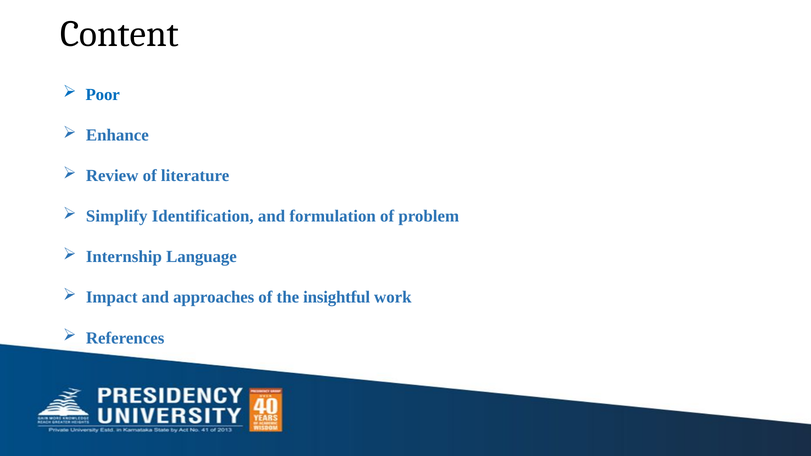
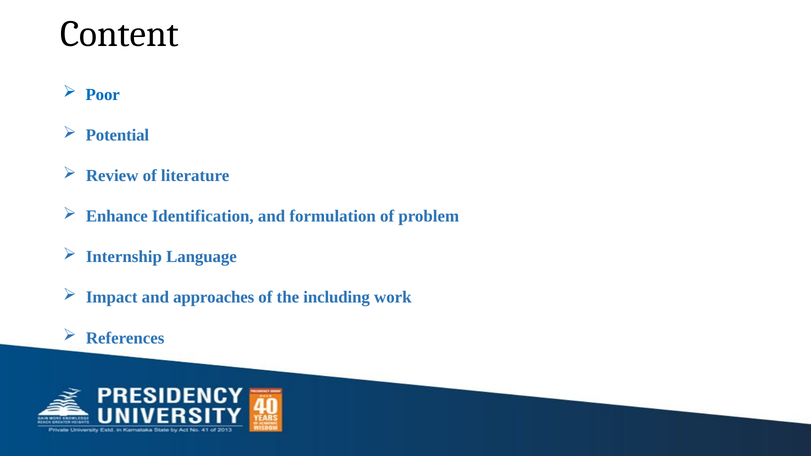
Enhance: Enhance -> Potential
Simplify: Simplify -> Enhance
insightful: insightful -> including
